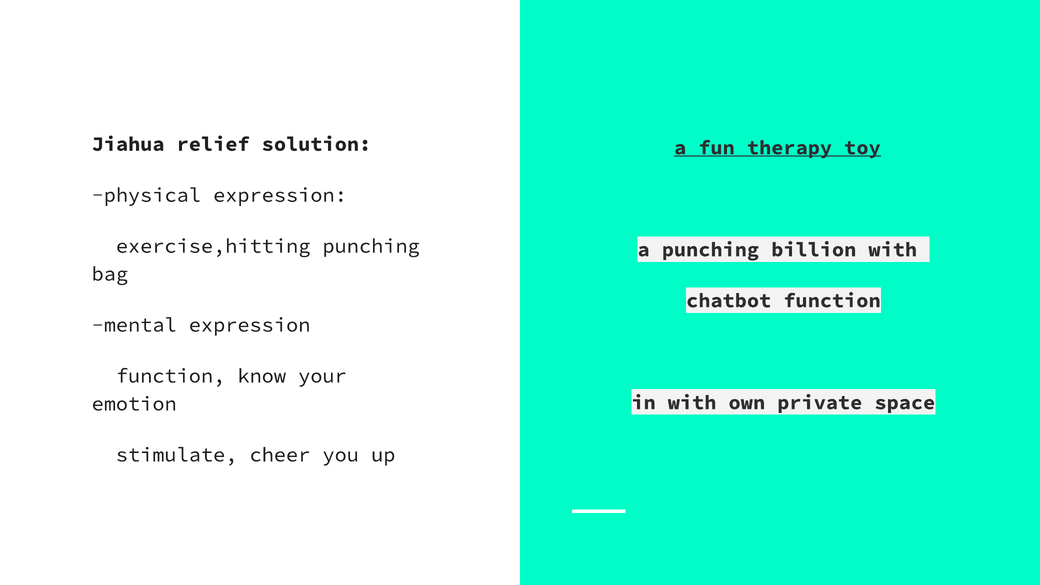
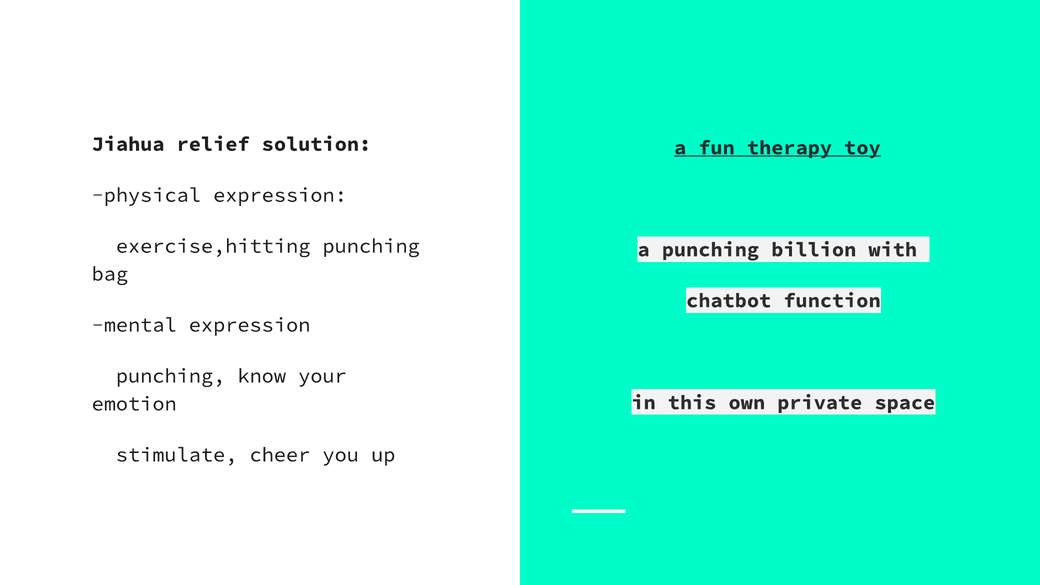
function at (171, 376): function -> punching
in with: with -> this
